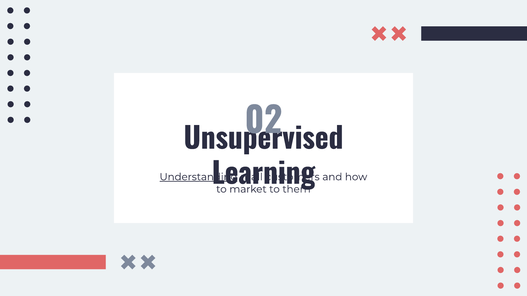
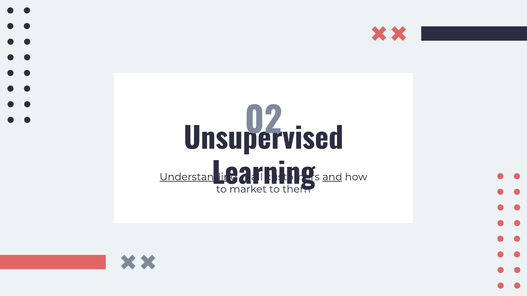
and underline: none -> present
